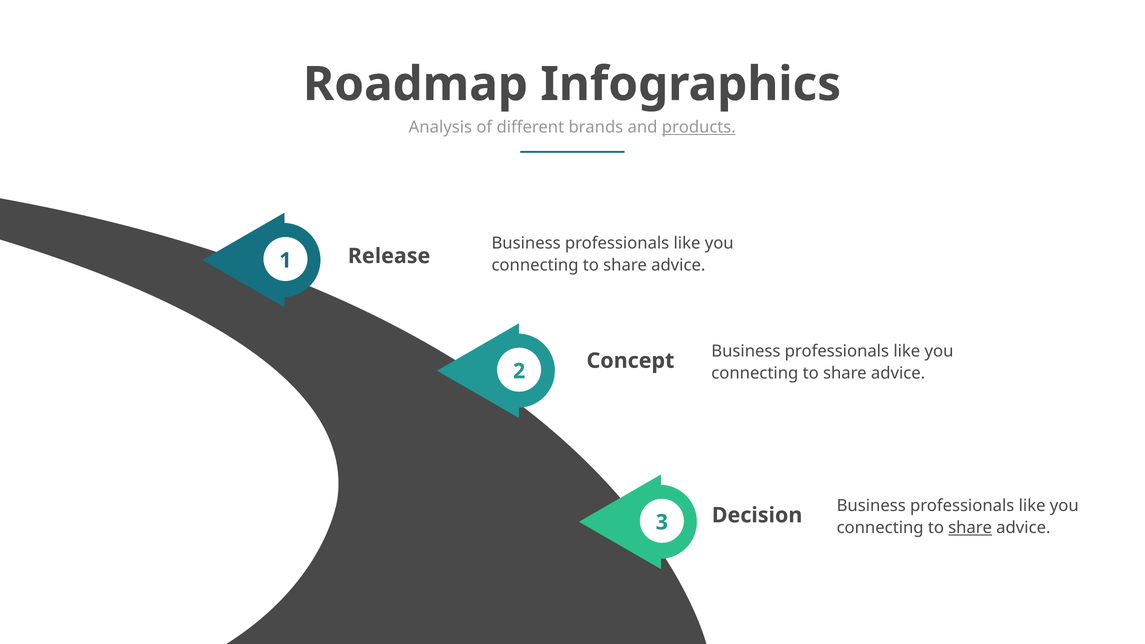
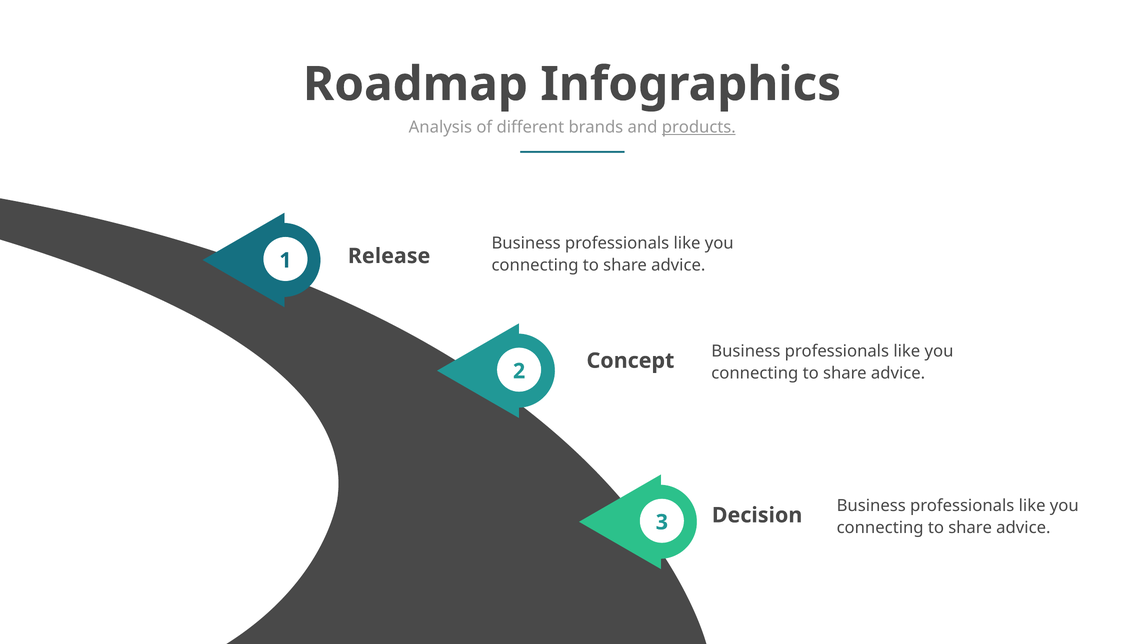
share at (970, 528) underline: present -> none
